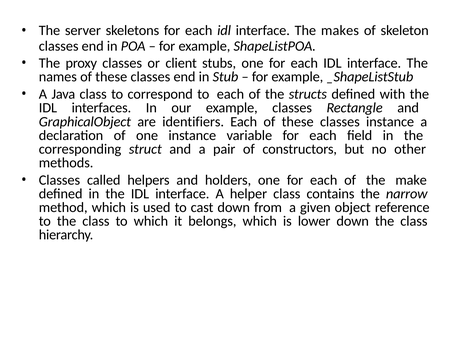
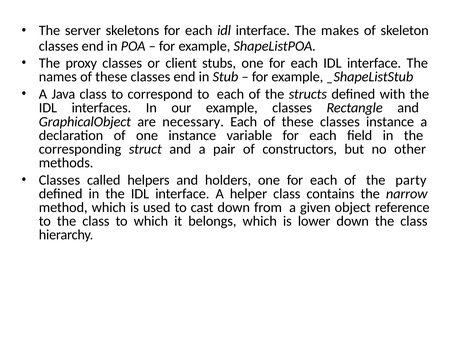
identifiers: identifiers -> necessary
make: make -> party
